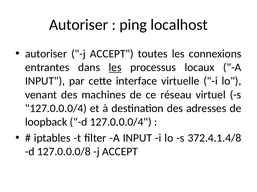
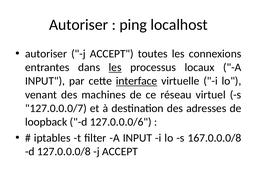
interface underline: none -> present
127.0.0.0/4 at (56, 109): 127.0.0.0/4 -> 127.0.0.0/7
d 127.0.0.0/4: 127.0.0.0/4 -> 127.0.0.0/6
372.4.1.4/8: 372.4.1.4/8 -> 167.0.0.0/8
